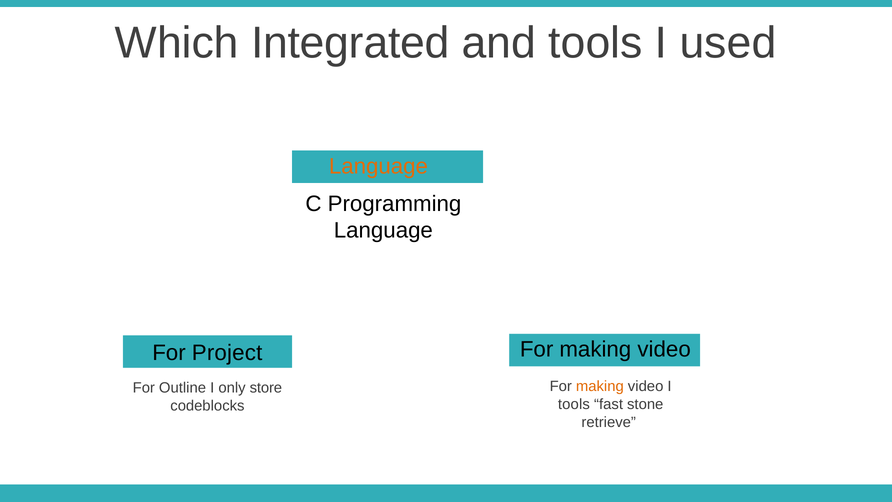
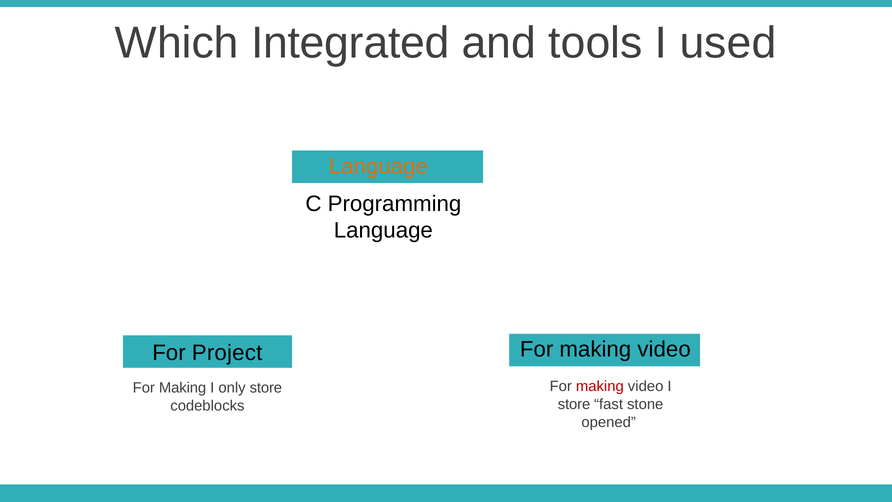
making at (600, 386) colour: orange -> red
Outline at (183, 388): Outline -> Making
tools at (574, 404): tools -> store
retrieve: retrieve -> opened
